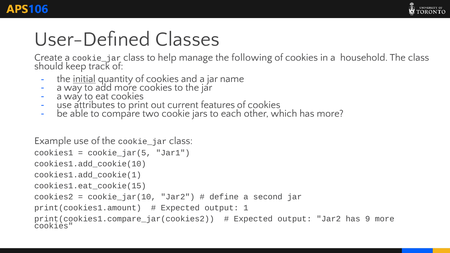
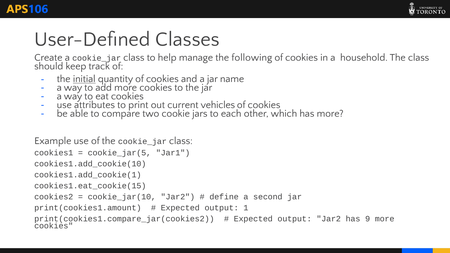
features: features -> vehicles
